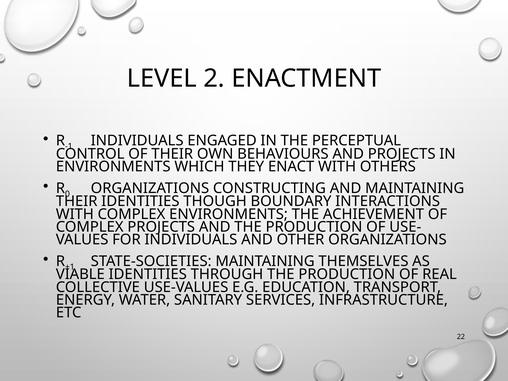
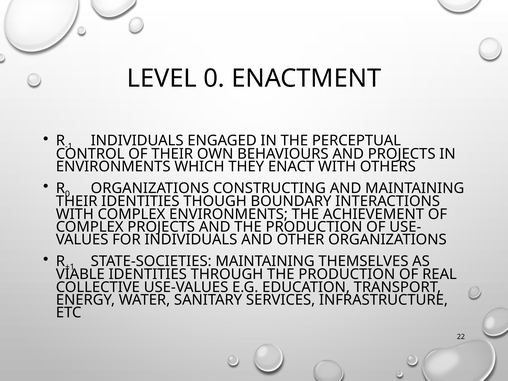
LEVEL 2: 2 -> 0
